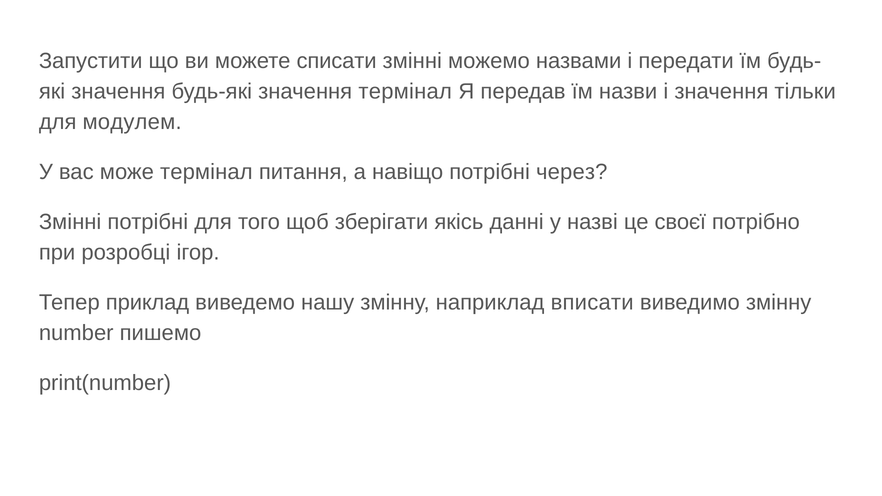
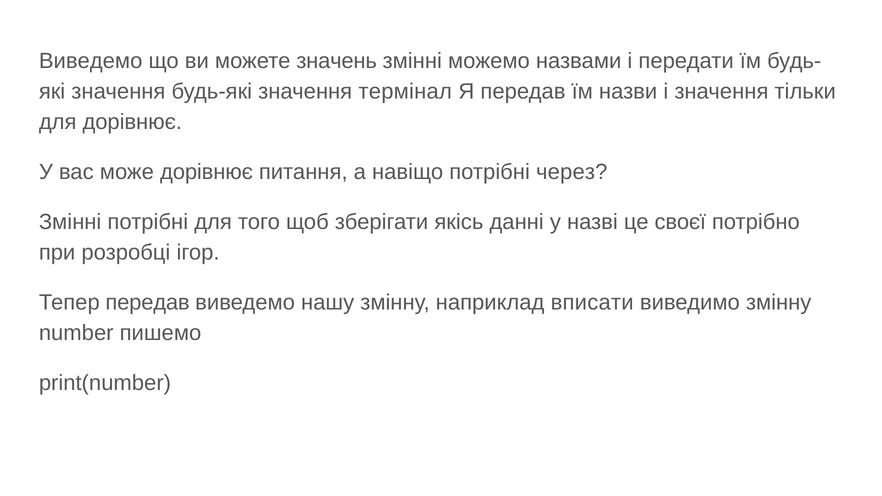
Запустити at (91, 61): Запустити -> Виведемо
списати: списати -> значень
для модулем: модулем -> дорівнює
може термінал: термінал -> дорівнює
Тепер приклад: приклад -> передав
